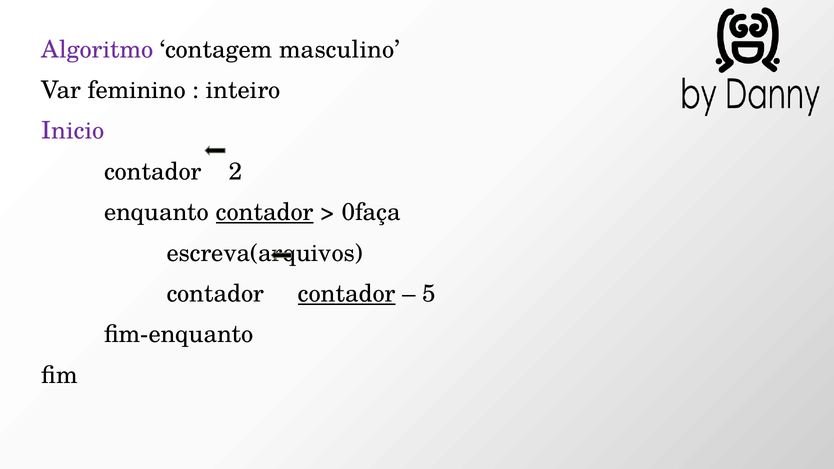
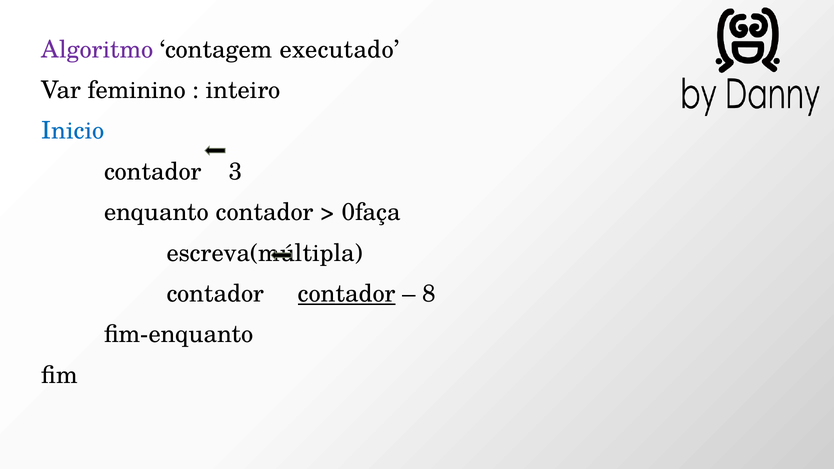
masculino: masculino -> executado
Inicio colour: purple -> blue
2: 2 -> 3
contador at (265, 212) underline: present -> none
escreva(arquivos: escreva(arquivos -> escreva(múltipla
5: 5 -> 8
